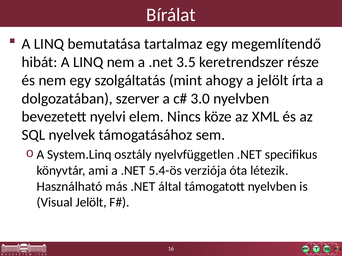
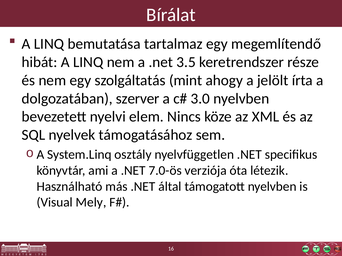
5.4-ös: 5.4-ös -> 7.0-ös
Visual Jelölt: Jelölt -> Mely
